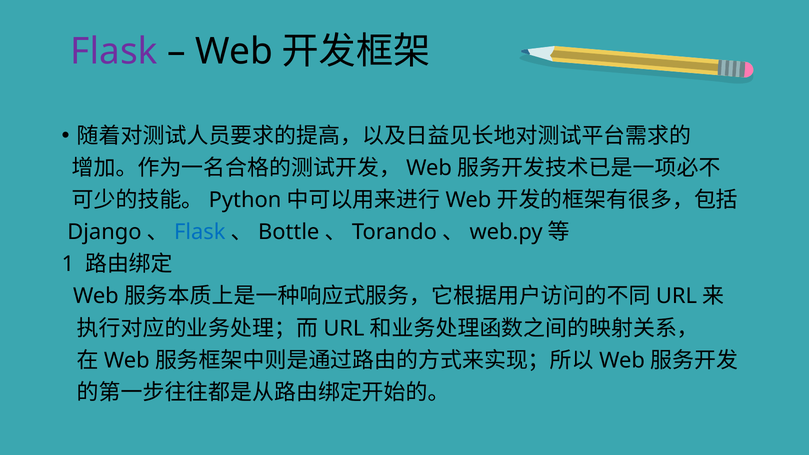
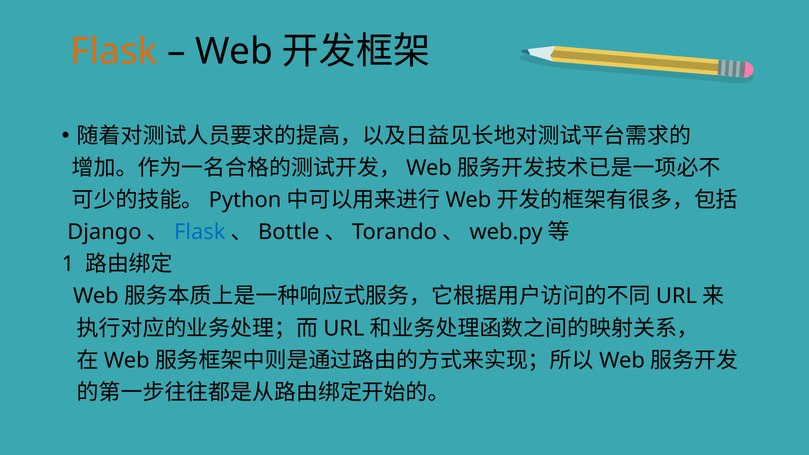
Flask at (114, 52) colour: purple -> orange
